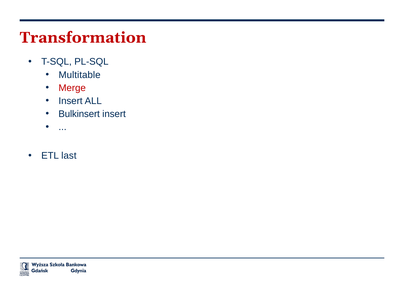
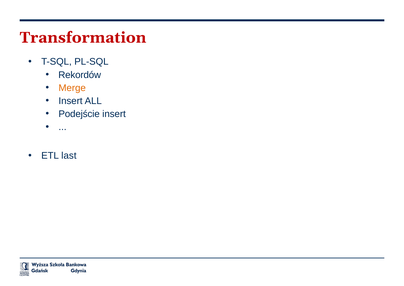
Multitable: Multitable -> Rekordów
Merge colour: red -> orange
Bulkinsert: Bulkinsert -> Podejście
